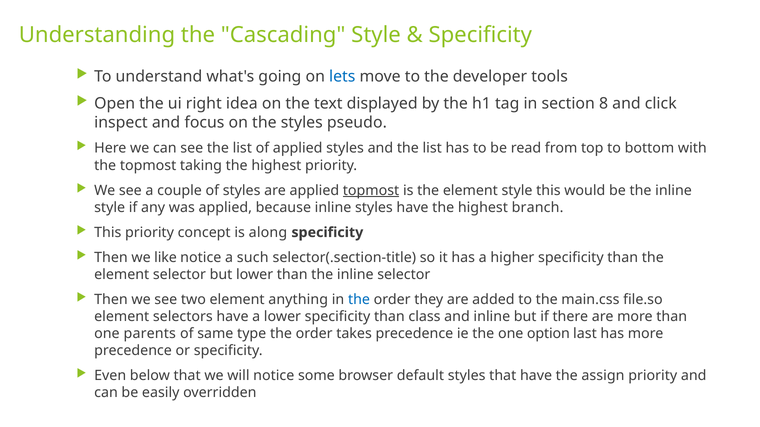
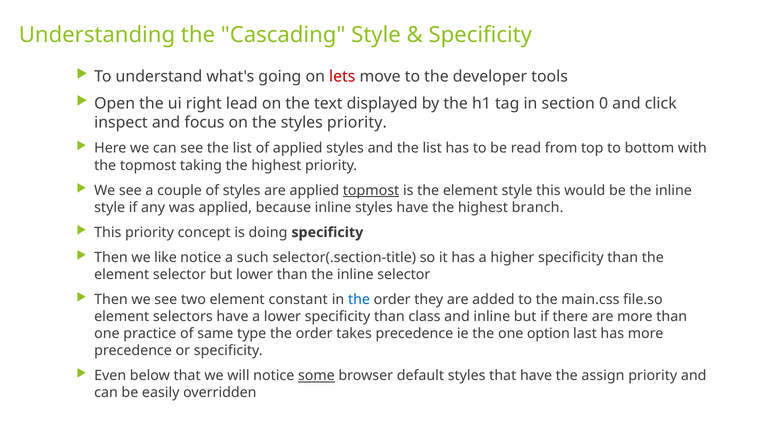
lets colour: blue -> red
idea: idea -> lead
8: 8 -> 0
styles pseudo: pseudo -> priority
along: along -> doing
anything: anything -> constant
parents: parents -> practice
some underline: none -> present
